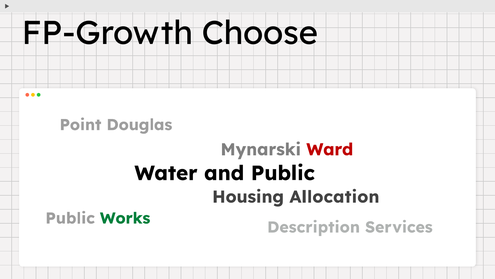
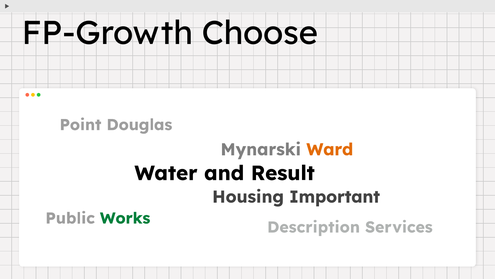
Ward colour: red -> orange
and Public: Public -> Result
Allocation: Allocation -> Important
